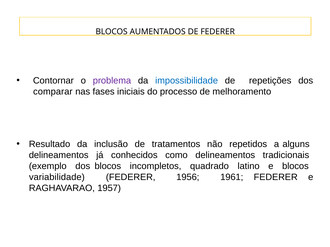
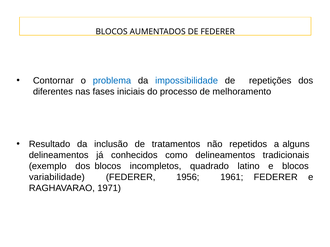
problema colour: purple -> blue
comparar: comparar -> diferentes
1957: 1957 -> 1971
